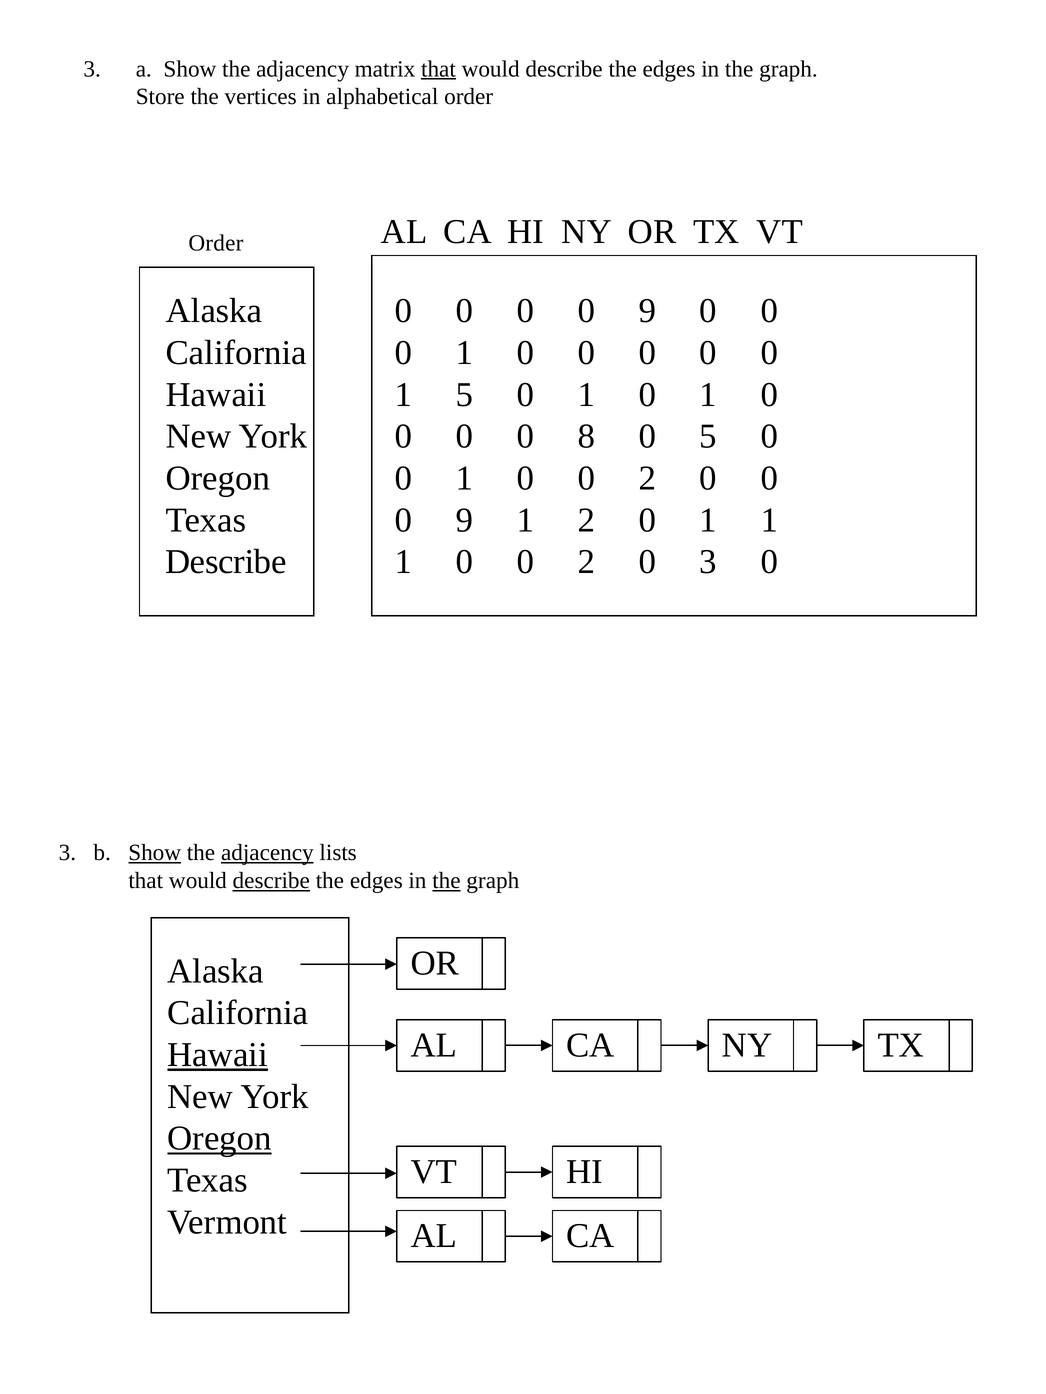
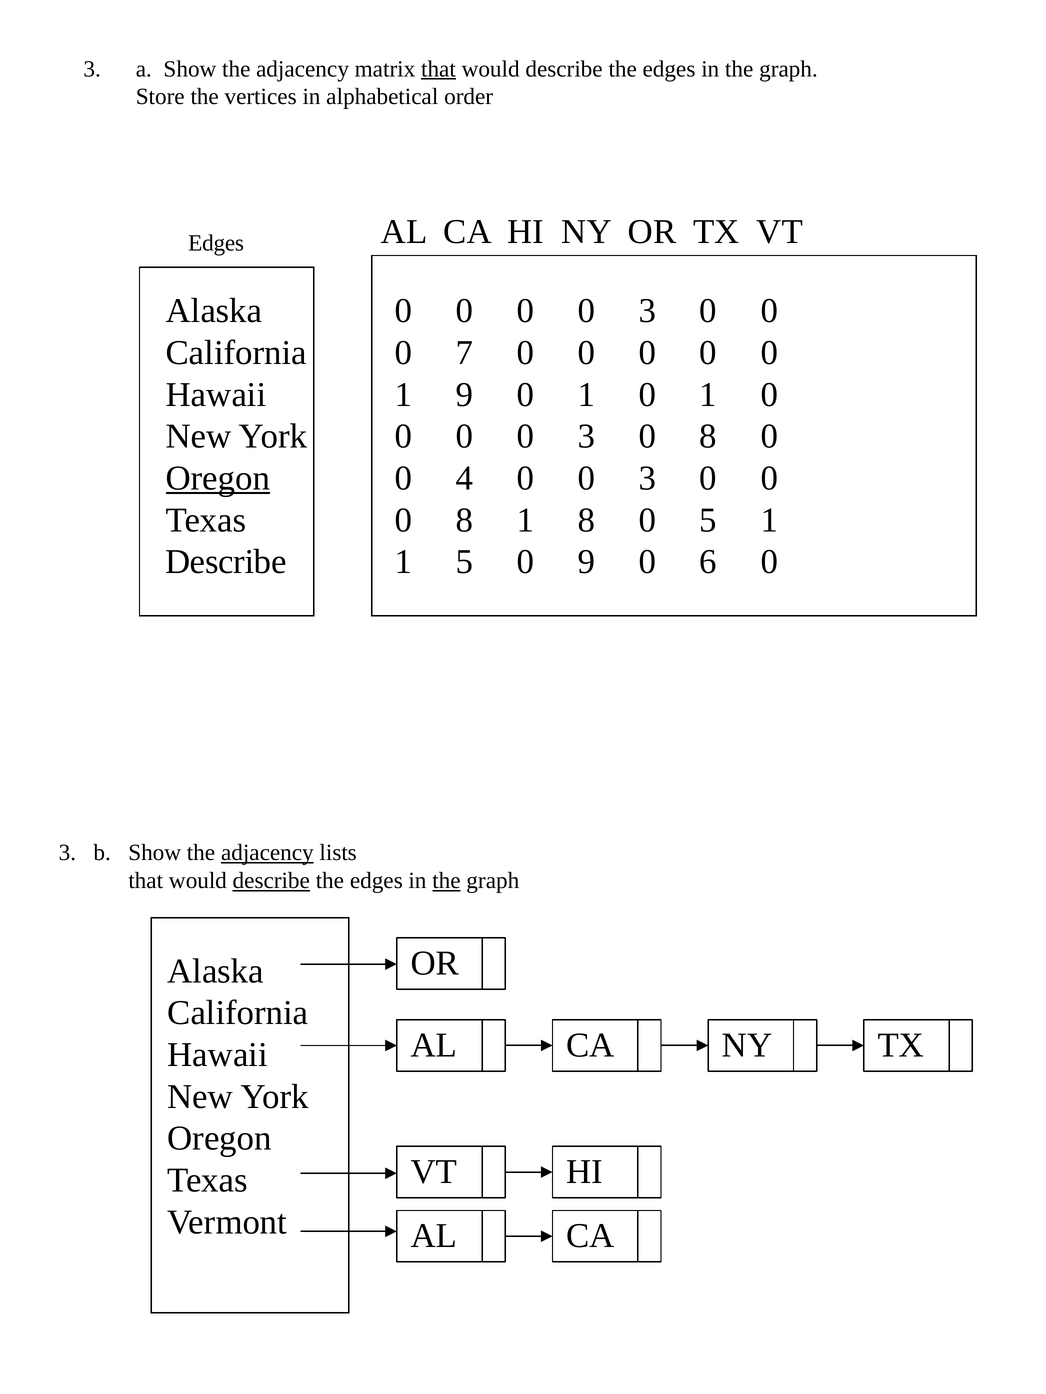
Order at (216, 243): Order -> Edges
9 at (647, 311): 9 -> 3
1 at (464, 353): 1 -> 7
1 5: 5 -> 9
8 at (586, 437): 8 -> 3
5 at (708, 437): 5 -> 8
Oregon at (218, 478) underline: none -> present
1 at (464, 478): 1 -> 4
2 at (647, 478): 2 -> 3
9 at (464, 520): 9 -> 8
1 2: 2 -> 8
1 at (708, 520): 1 -> 5
0 at (464, 562): 0 -> 5
2 at (586, 562): 2 -> 9
0 3: 3 -> 6
Show at (155, 853) underline: present -> none
Hawaii at (218, 1055) underline: present -> none
Oregon at (219, 1139) underline: present -> none
